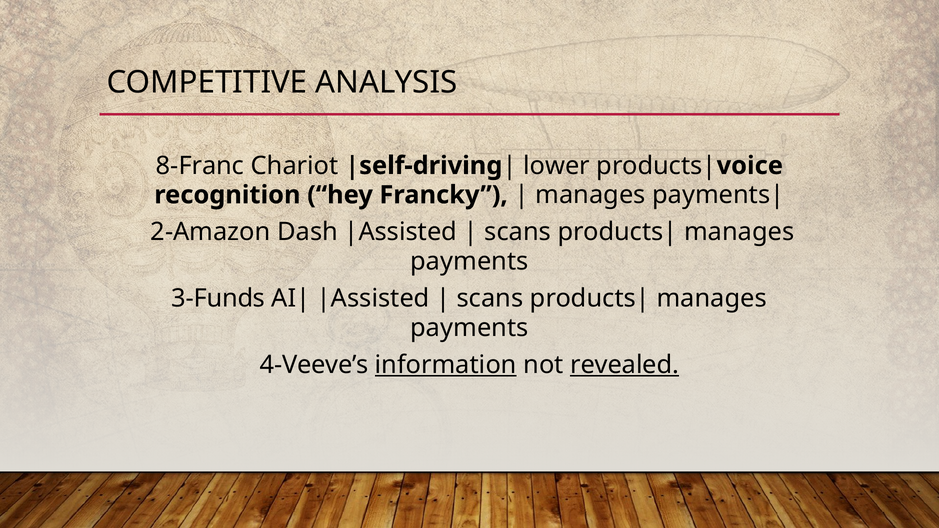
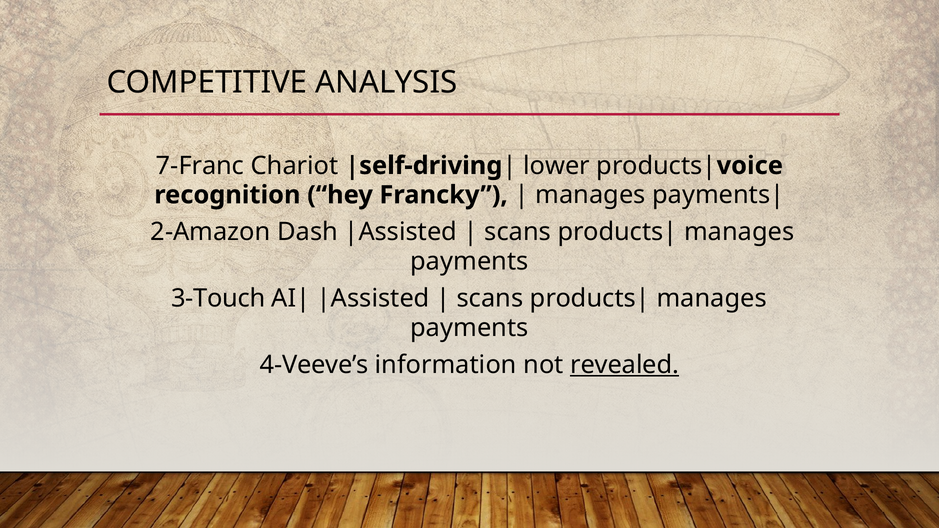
8-Franc: 8-Franc -> 7-Franc
3-Funds: 3-Funds -> 3-Touch
information underline: present -> none
